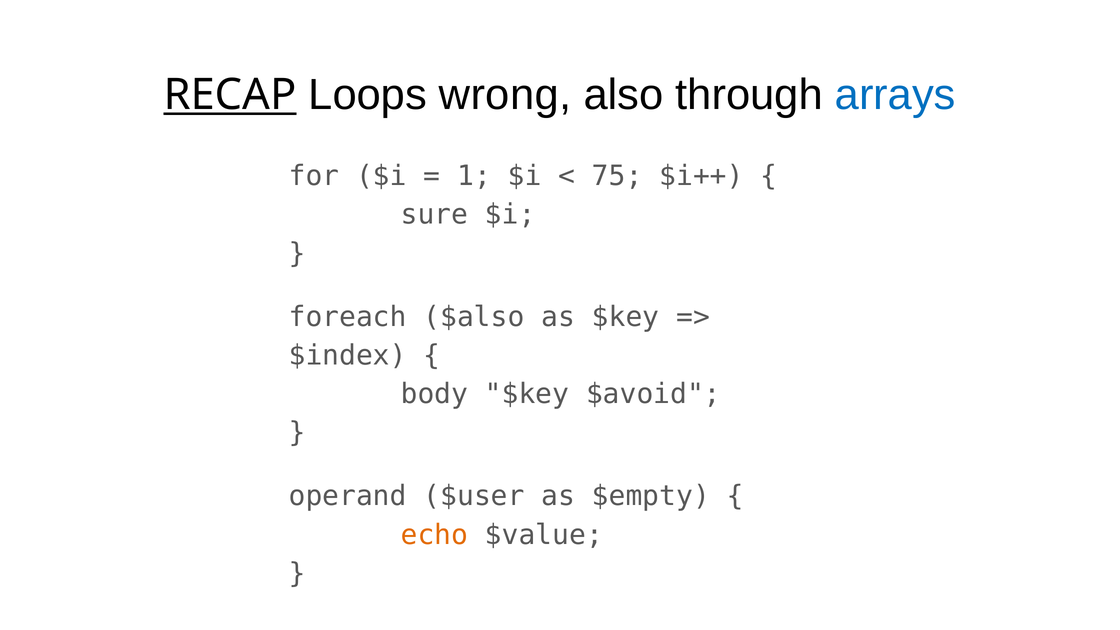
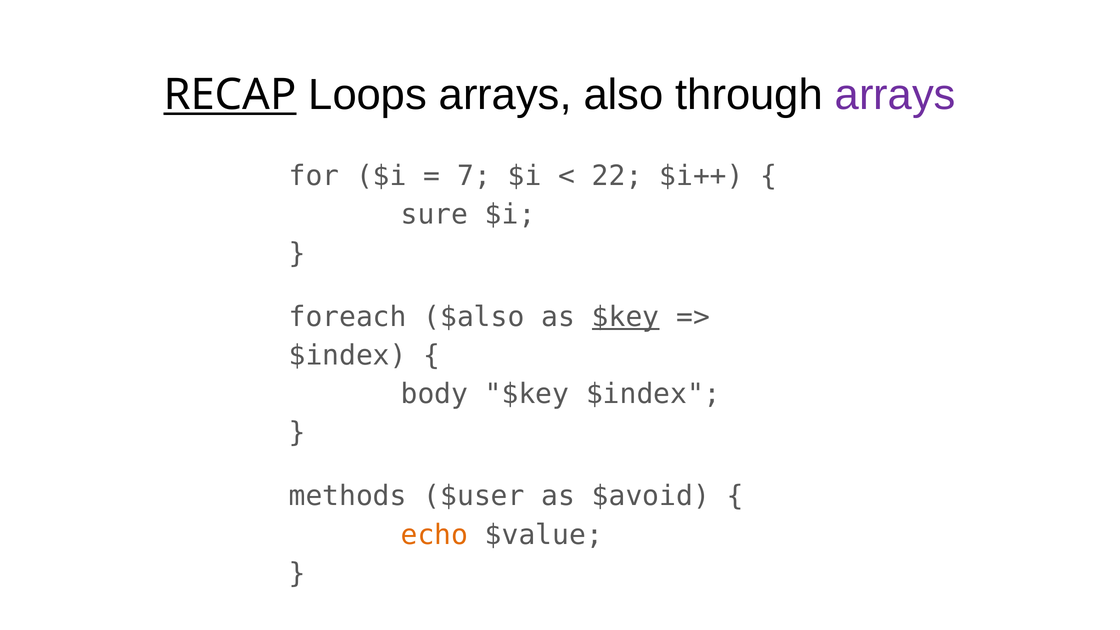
Loops wrong: wrong -> arrays
arrays at (895, 95) colour: blue -> purple
1: 1 -> 7
75: 75 -> 22
$key at (626, 317) underline: none -> present
$key $avoid: $avoid -> $index
operand: operand -> methods
$empty: $empty -> $avoid
